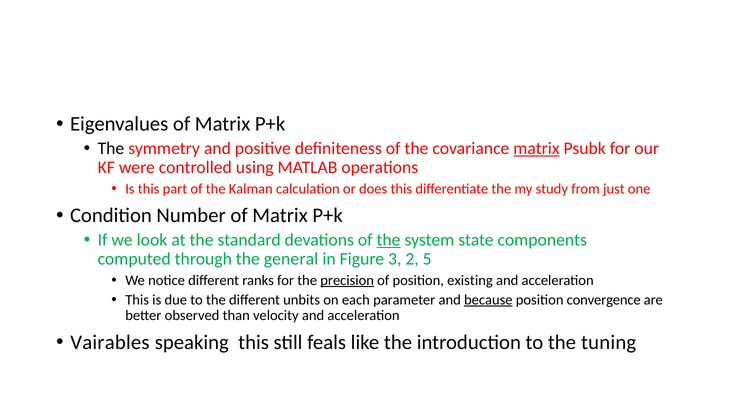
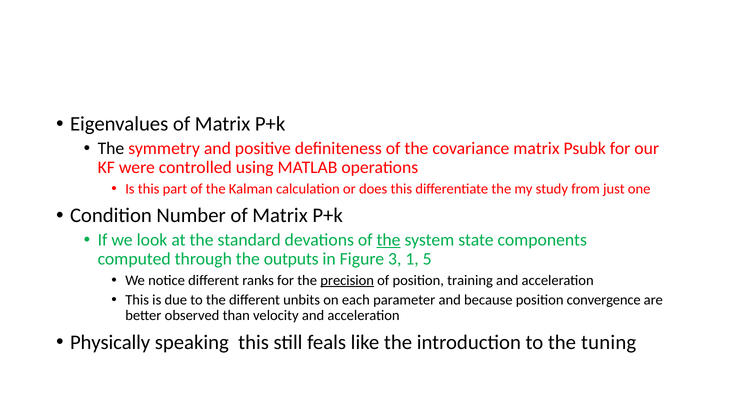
matrix at (536, 149) underline: present -> none
general: general -> outputs
2: 2 -> 1
existing: existing -> training
because underline: present -> none
Vairables: Vairables -> Physically
